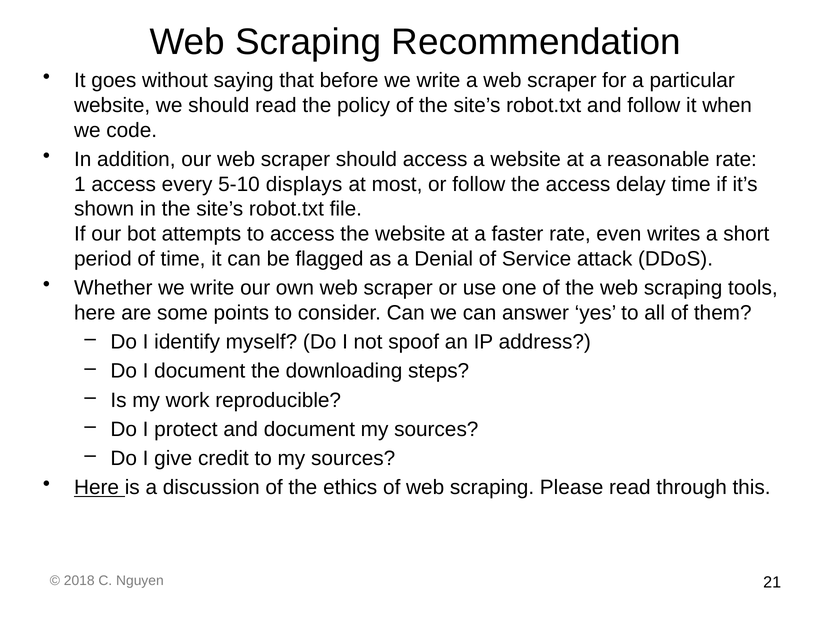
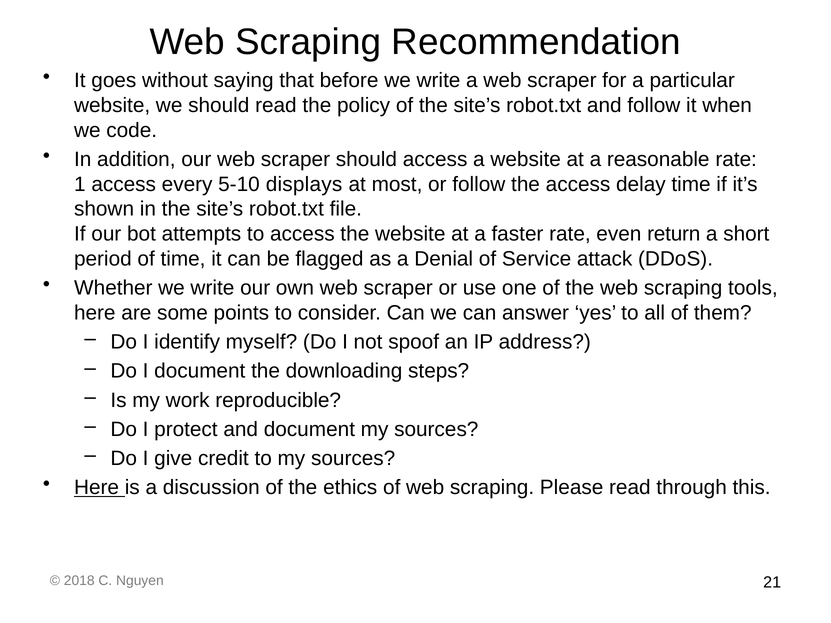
writes: writes -> return
